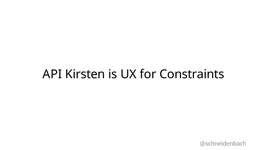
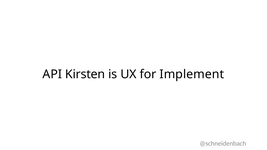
Constraints: Constraints -> Implement
